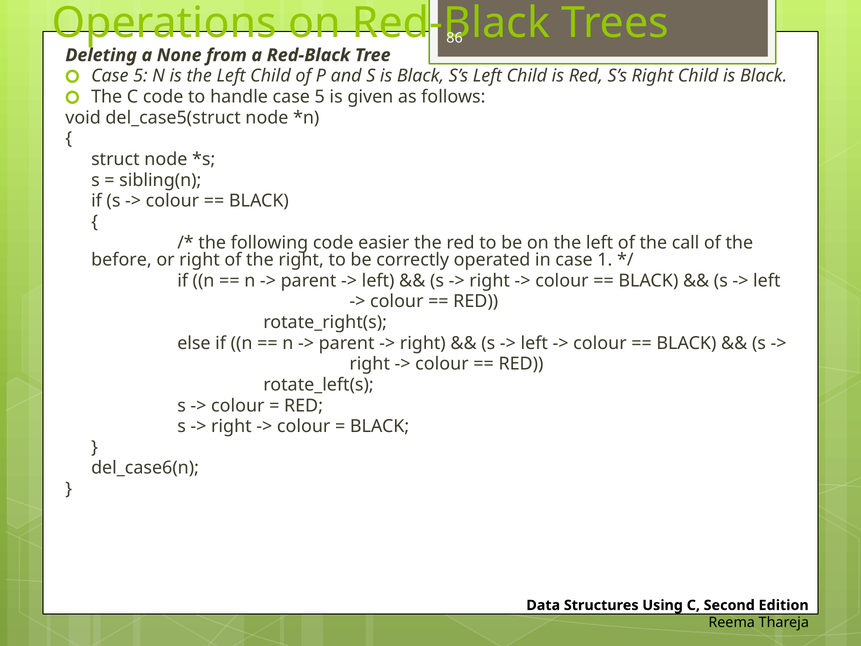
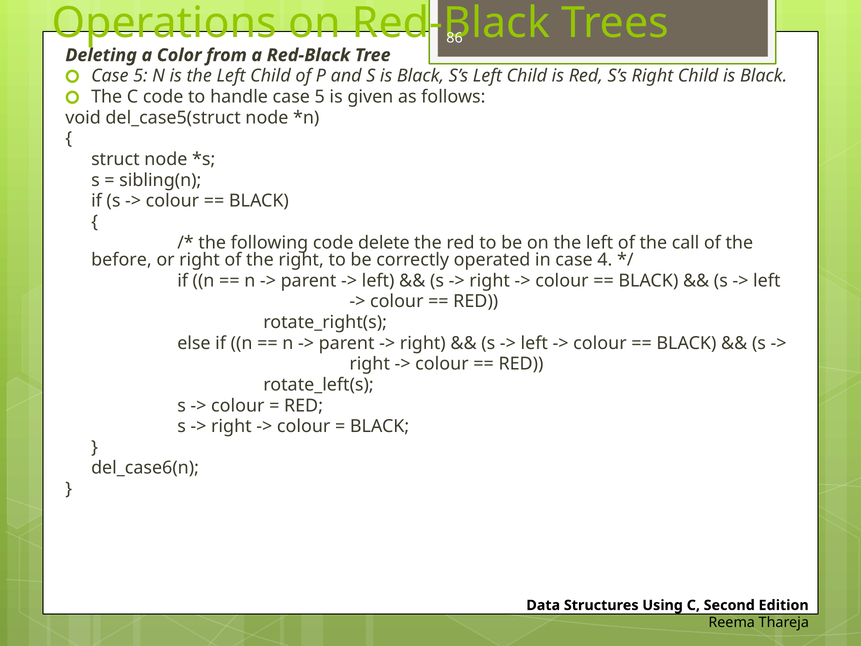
None: None -> Color
easier: easier -> delete
1: 1 -> 4
